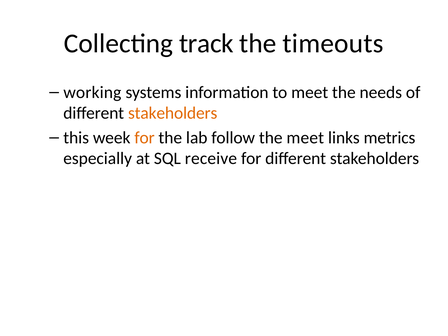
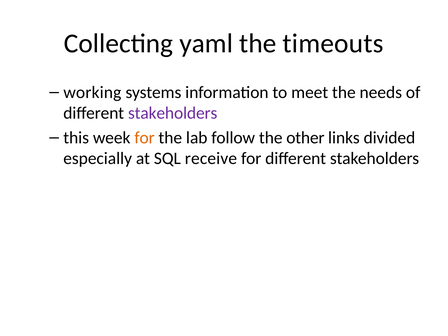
track: track -> yaml
stakeholders at (173, 113) colour: orange -> purple
the meet: meet -> other
metrics: metrics -> divided
